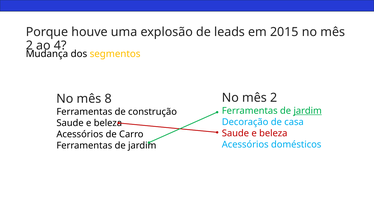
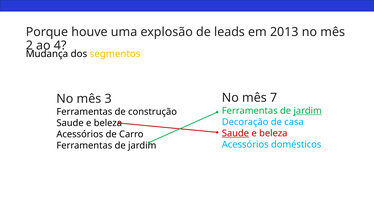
2015: 2015 -> 2013
2 at (274, 97): 2 -> 7
8: 8 -> 3
Saude at (235, 133) underline: none -> present
